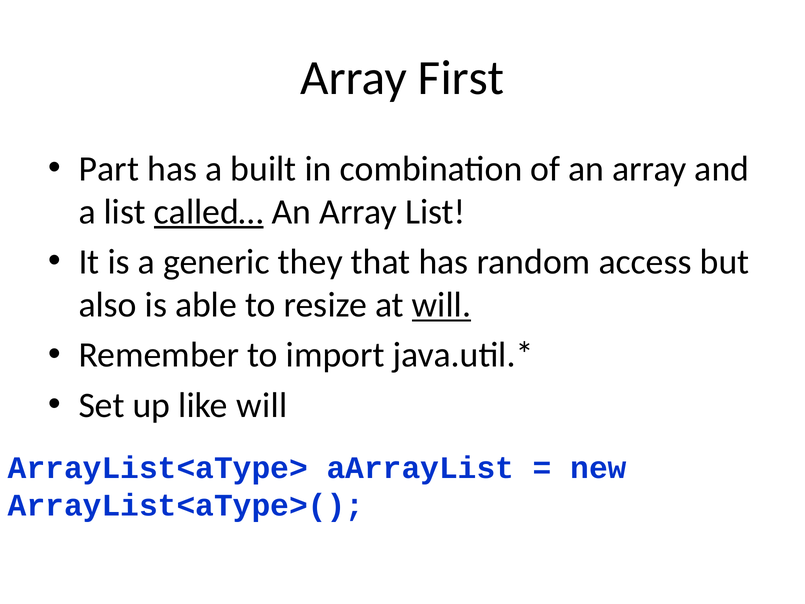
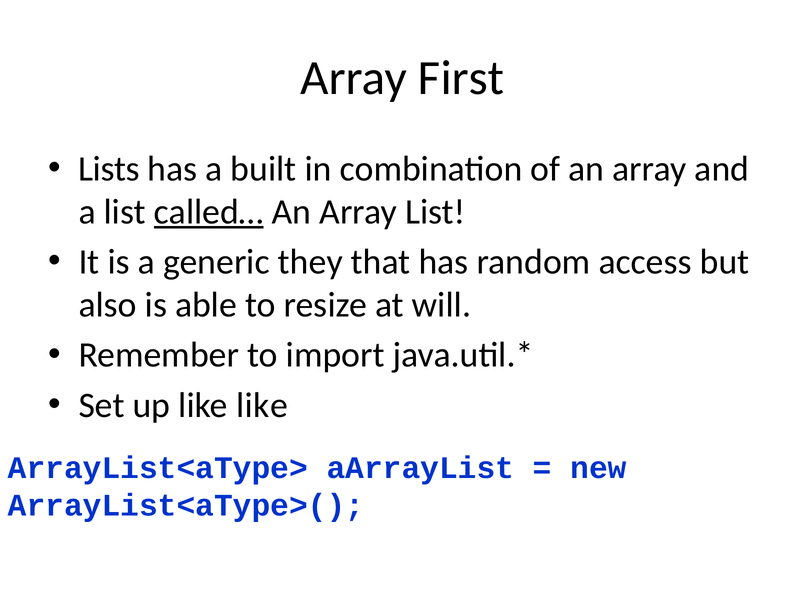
Part: Part -> Lists
will at (442, 305) underline: present -> none
like will: will -> like
